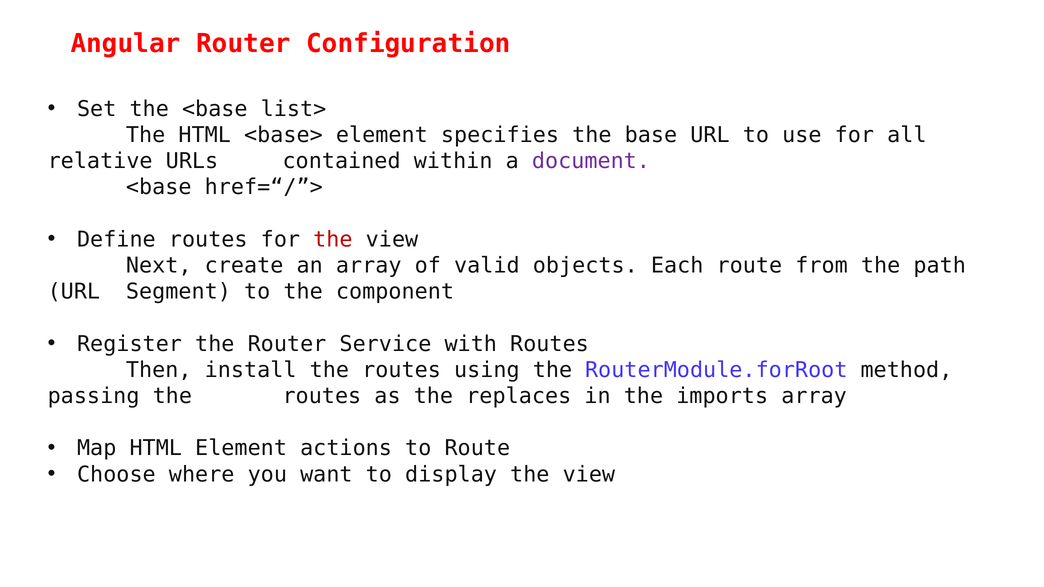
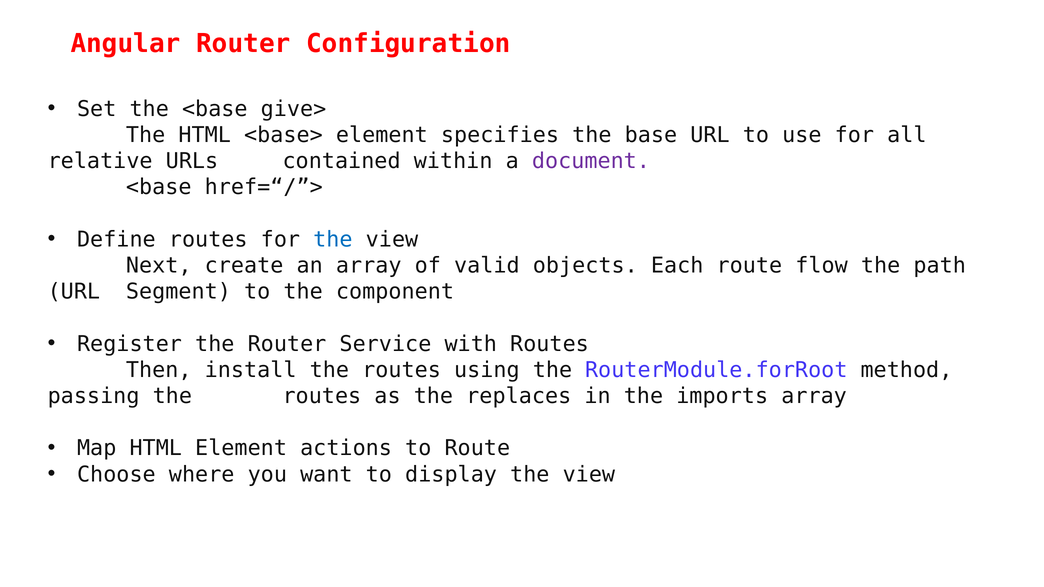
list>: list> -> give>
the at (333, 240) colour: red -> blue
from: from -> flow
